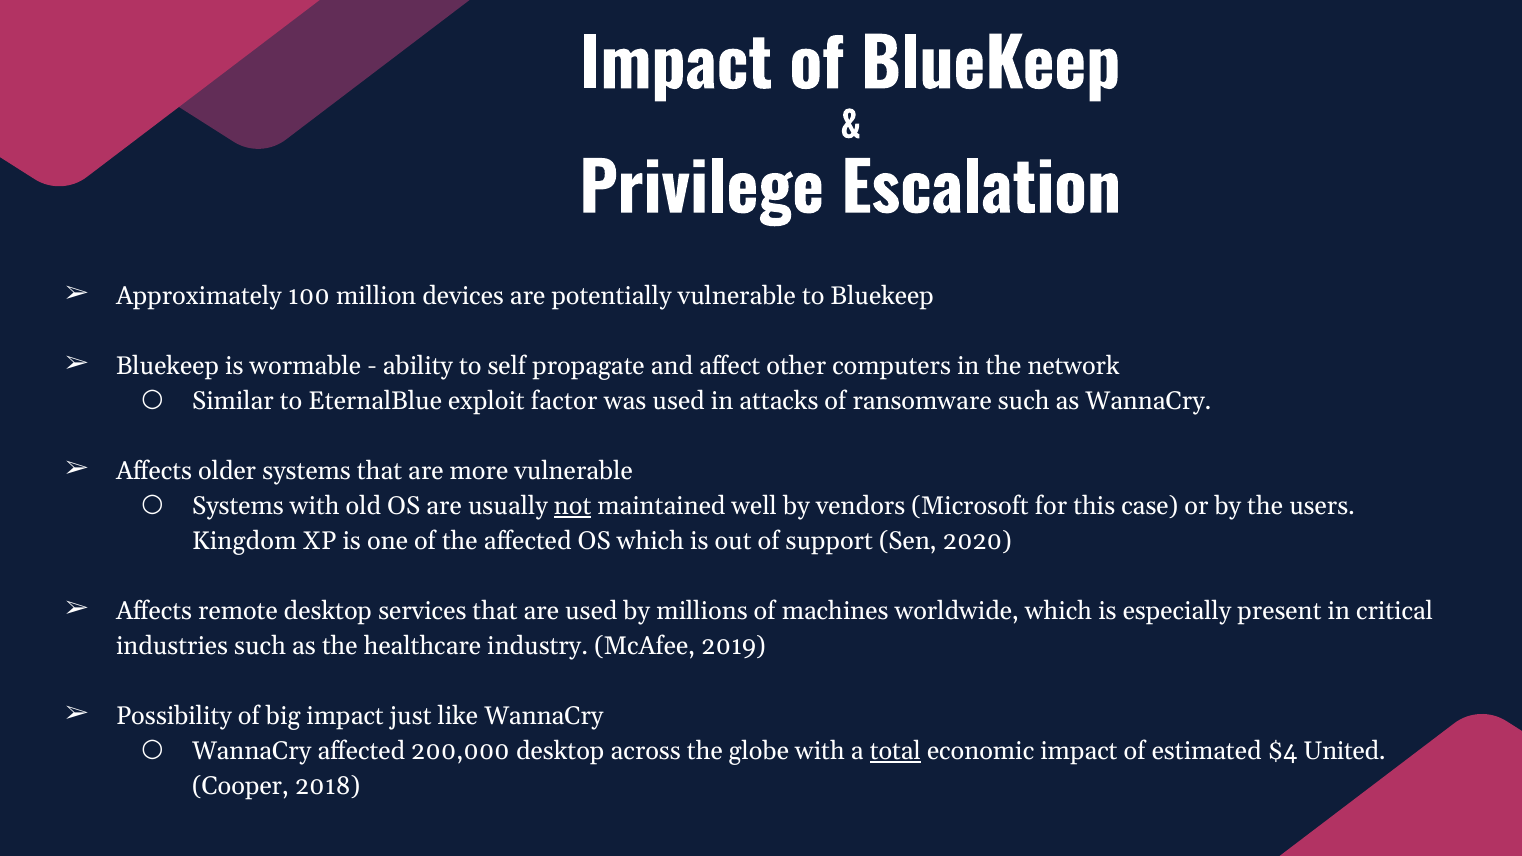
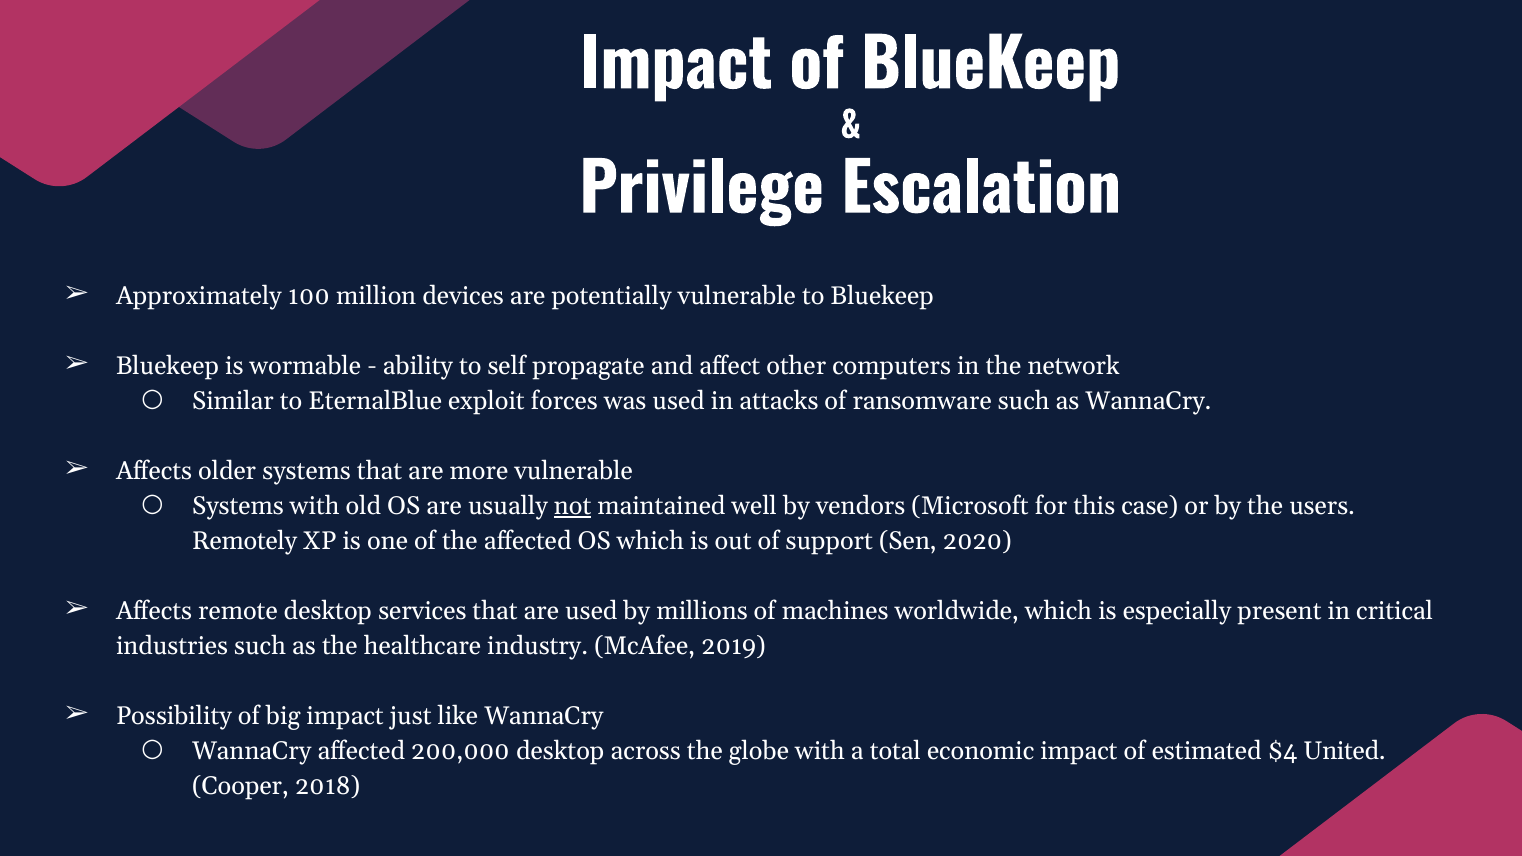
factor: factor -> forces
Kingdom: Kingdom -> Remotely
total underline: present -> none
